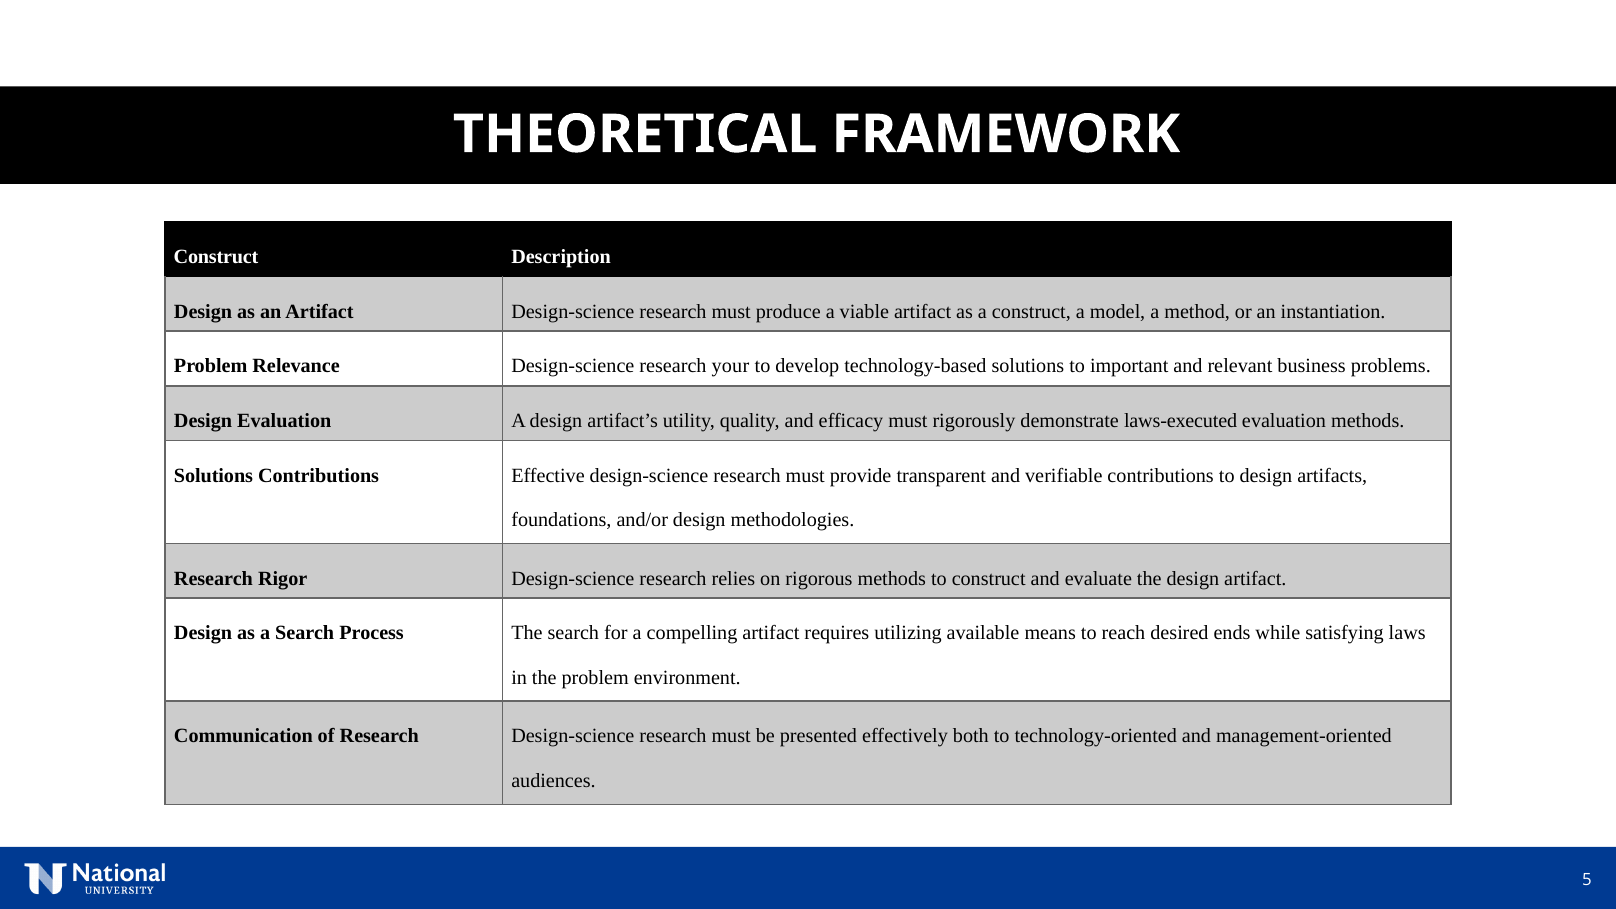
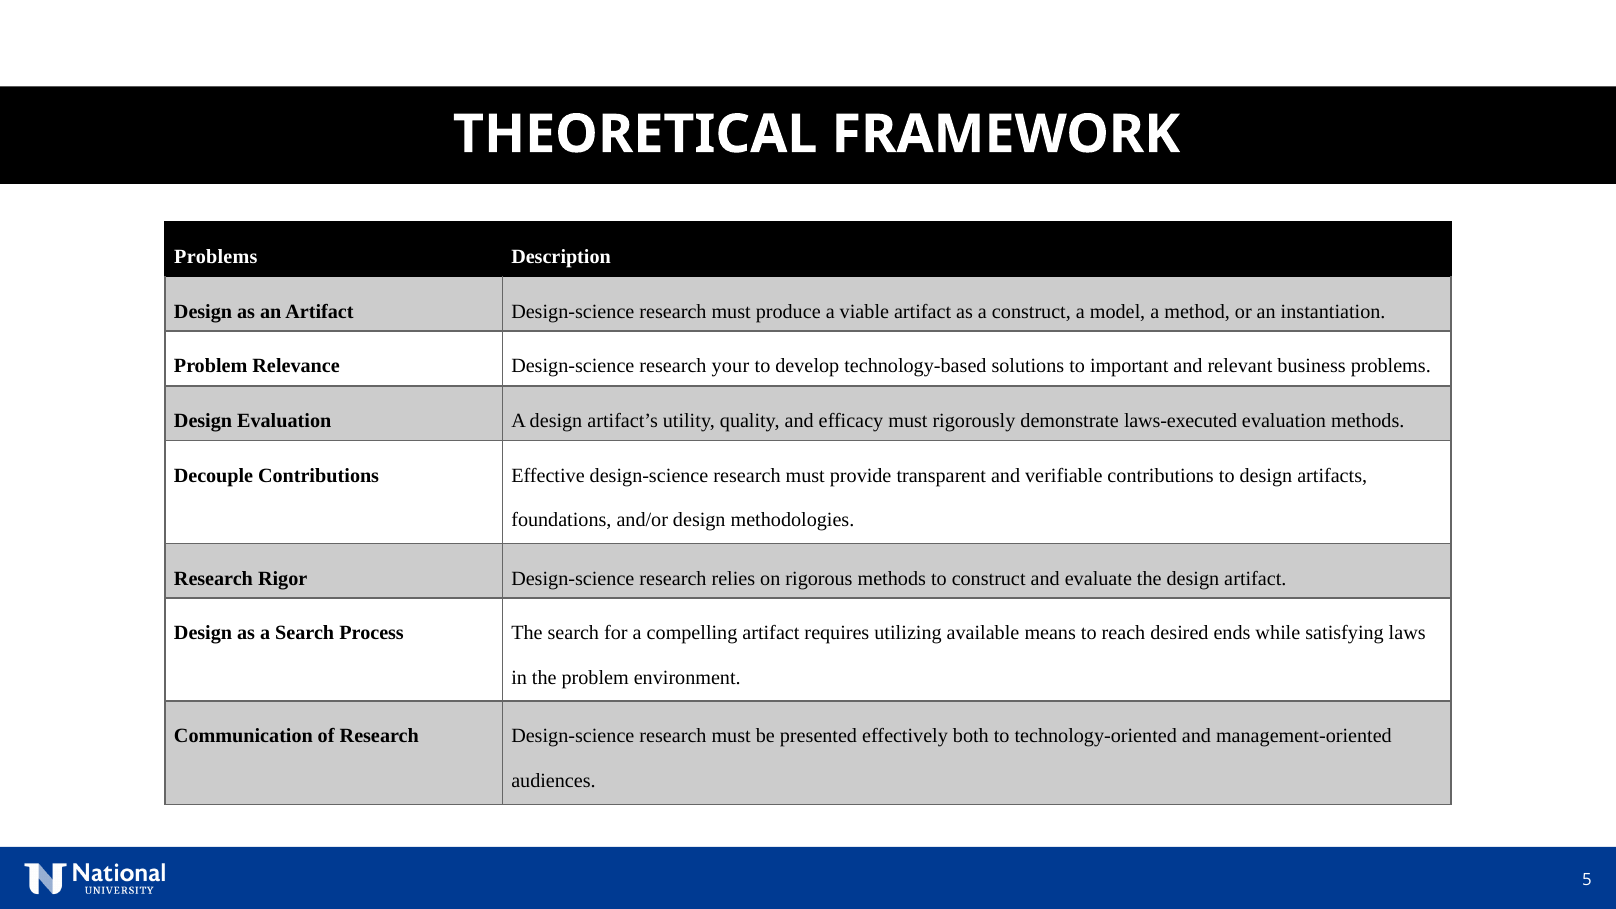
Construct at (216, 257): Construct -> Problems
Solutions at (213, 475): Solutions -> Decouple
